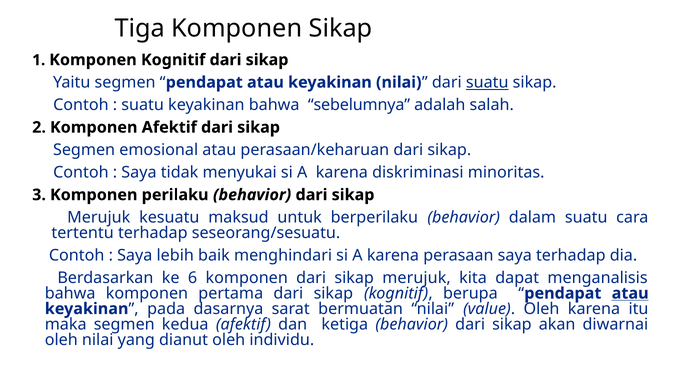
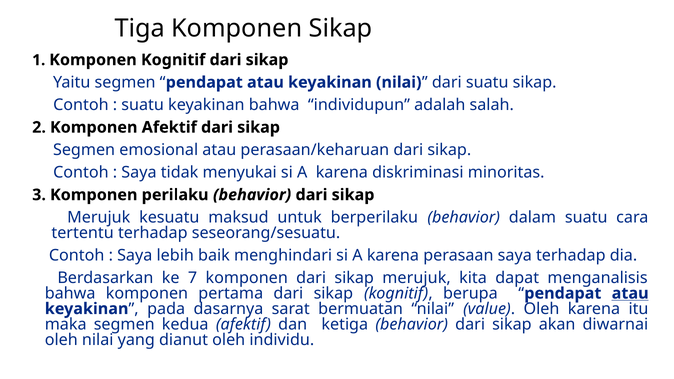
suatu at (487, 82) underline: present -> none
sebelumnya: sebelumnya -> individupun
6: 6 -> 7
